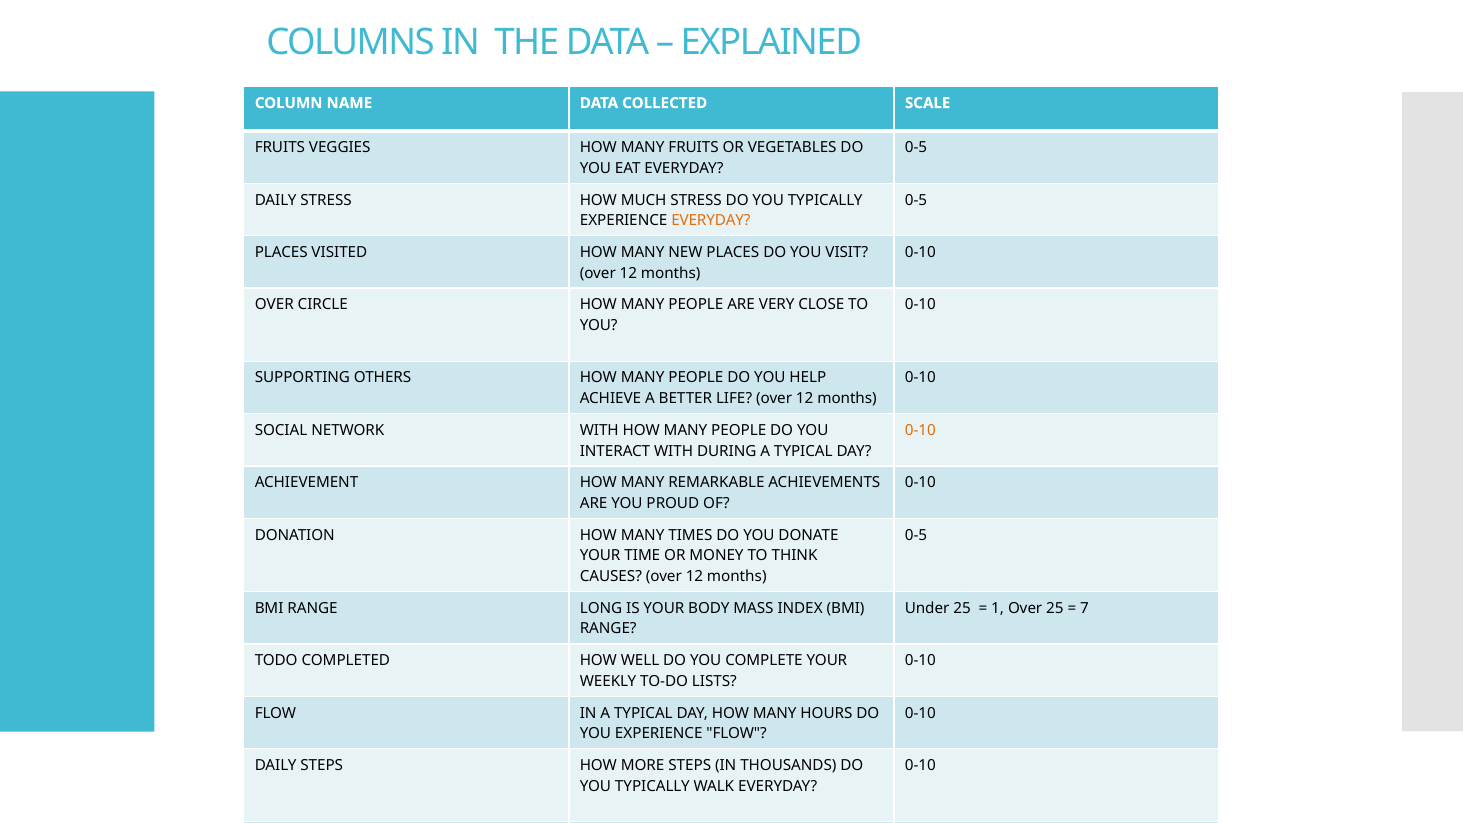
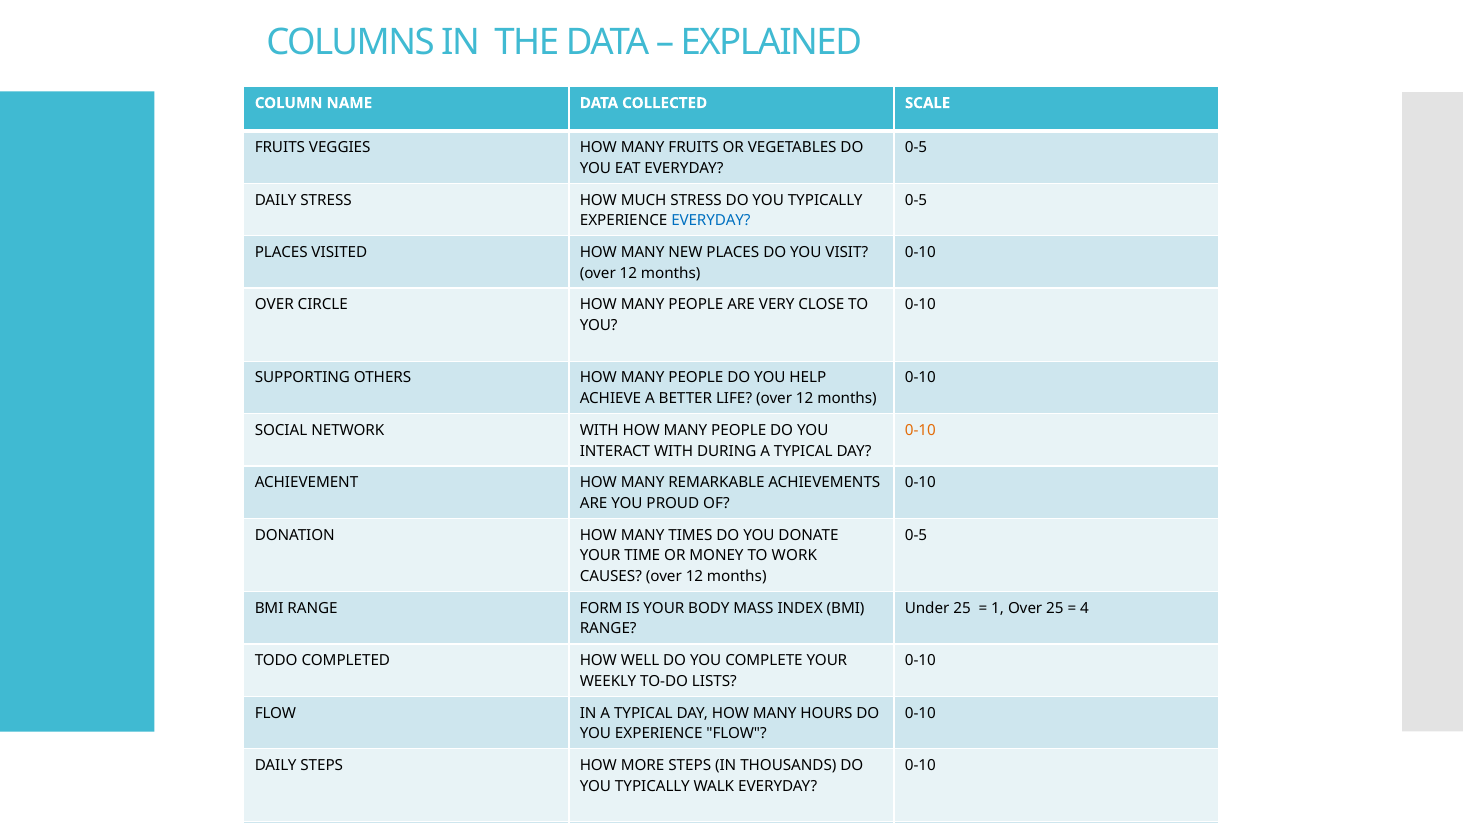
EVERYDAY at (711, 221) colour: orange -> blue
THINK: THINK -> WORK
LONG: LONG -> FORM
7: 7 -> 4
